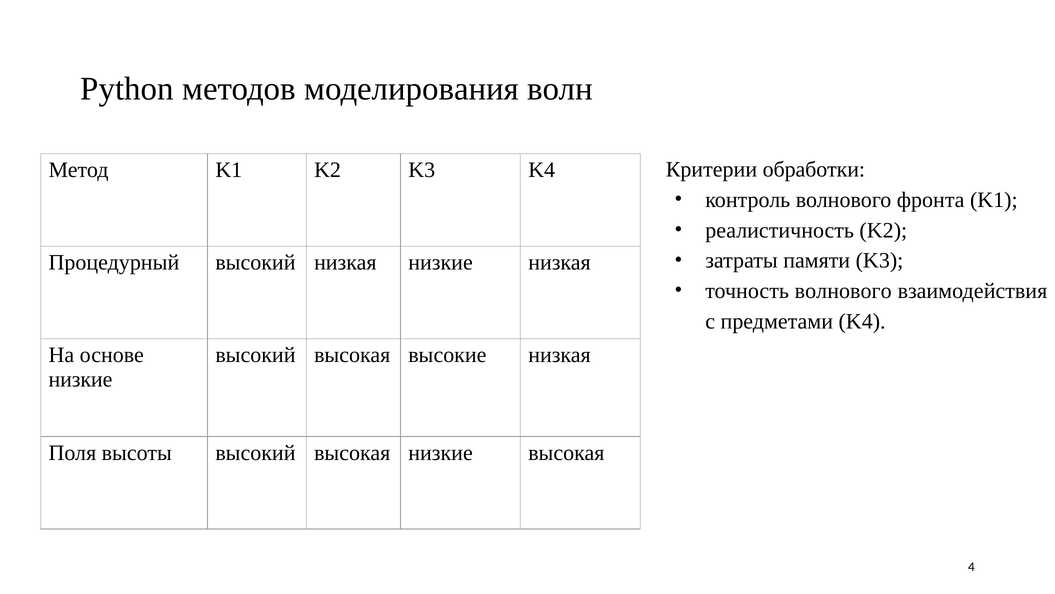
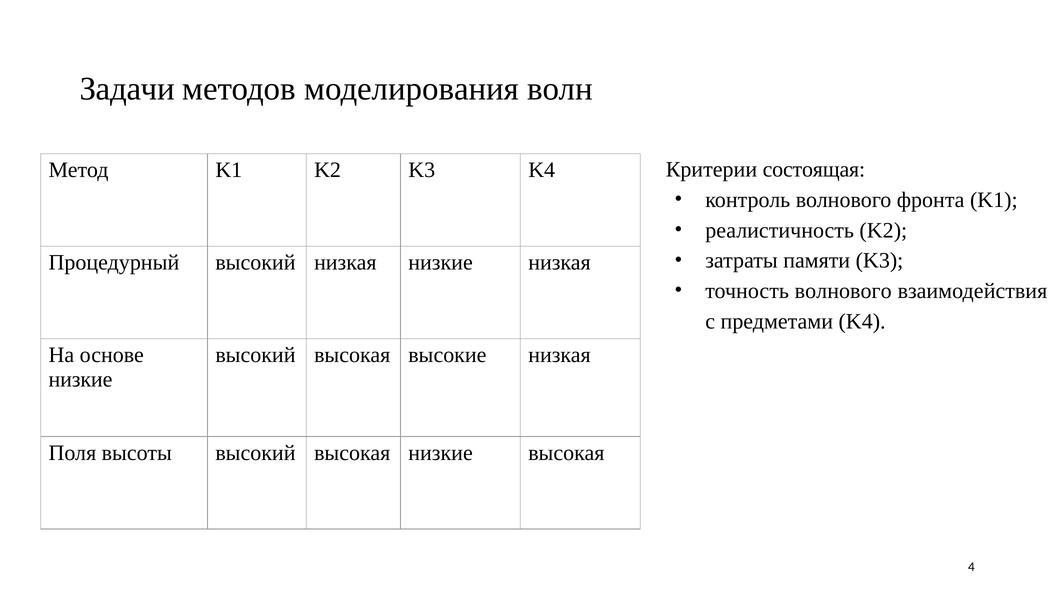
Python: Python -> Задачи
обработки: обработки -> состоящая
